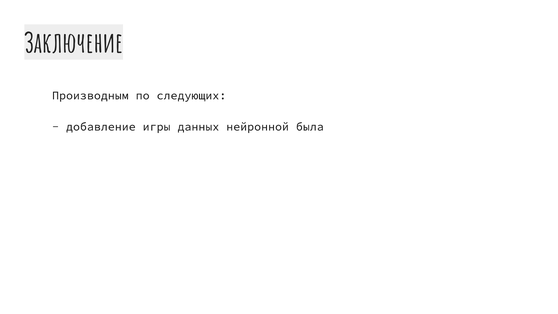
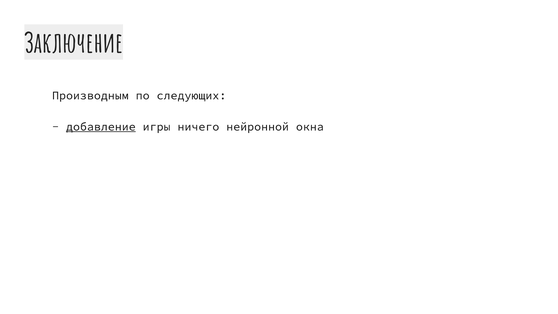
добавление underline: none -> present
данных: данных -> ничего
была: была -> окна
